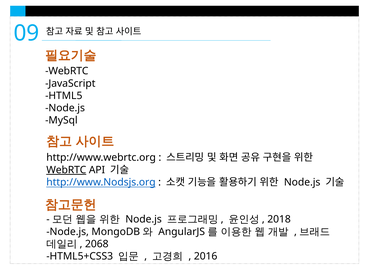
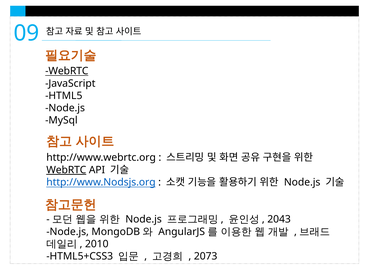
WebRTC at (67, 71) underline: none -> present
2018: 2018 -> 2043
2068: 2068 -> 2010
2016: 2016 -> 2073
